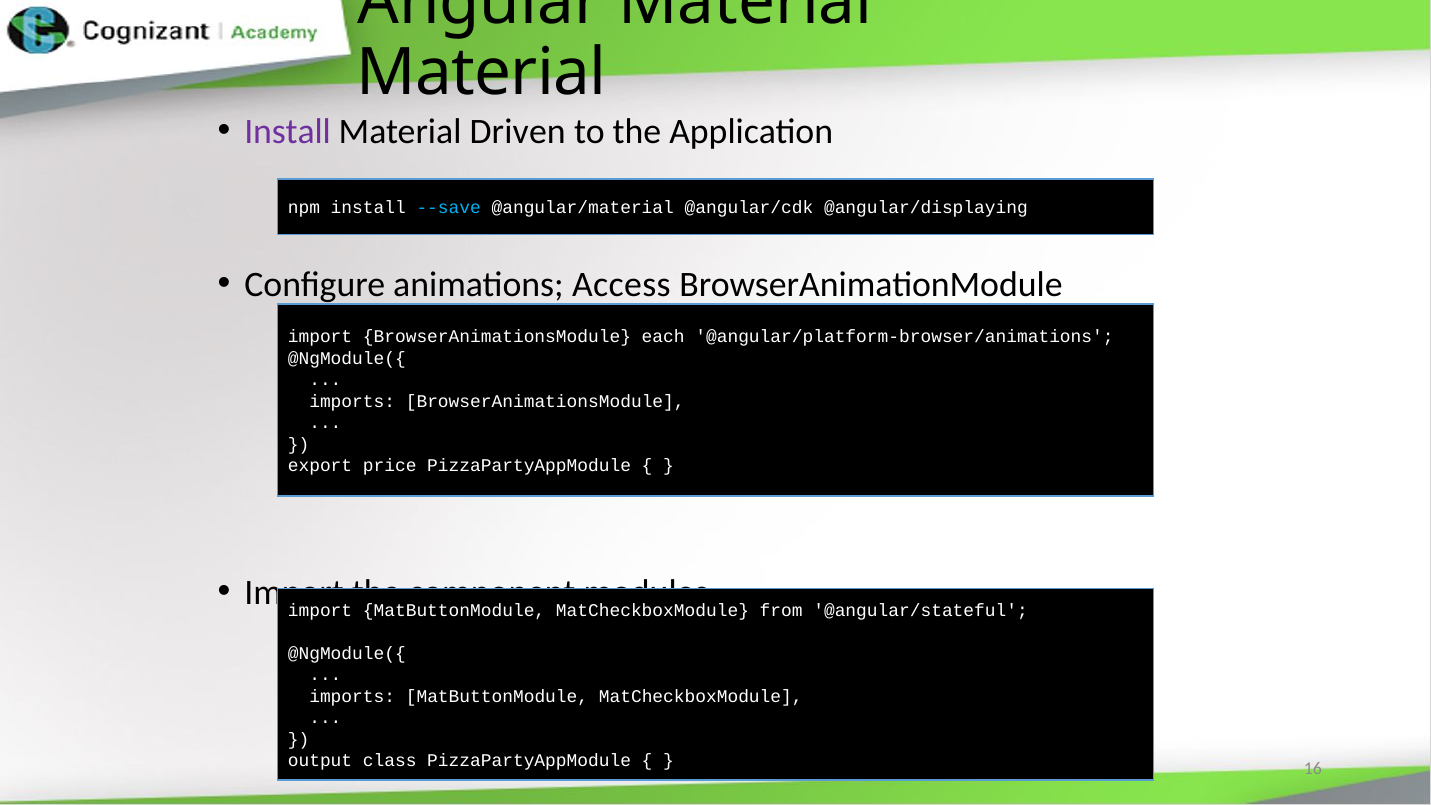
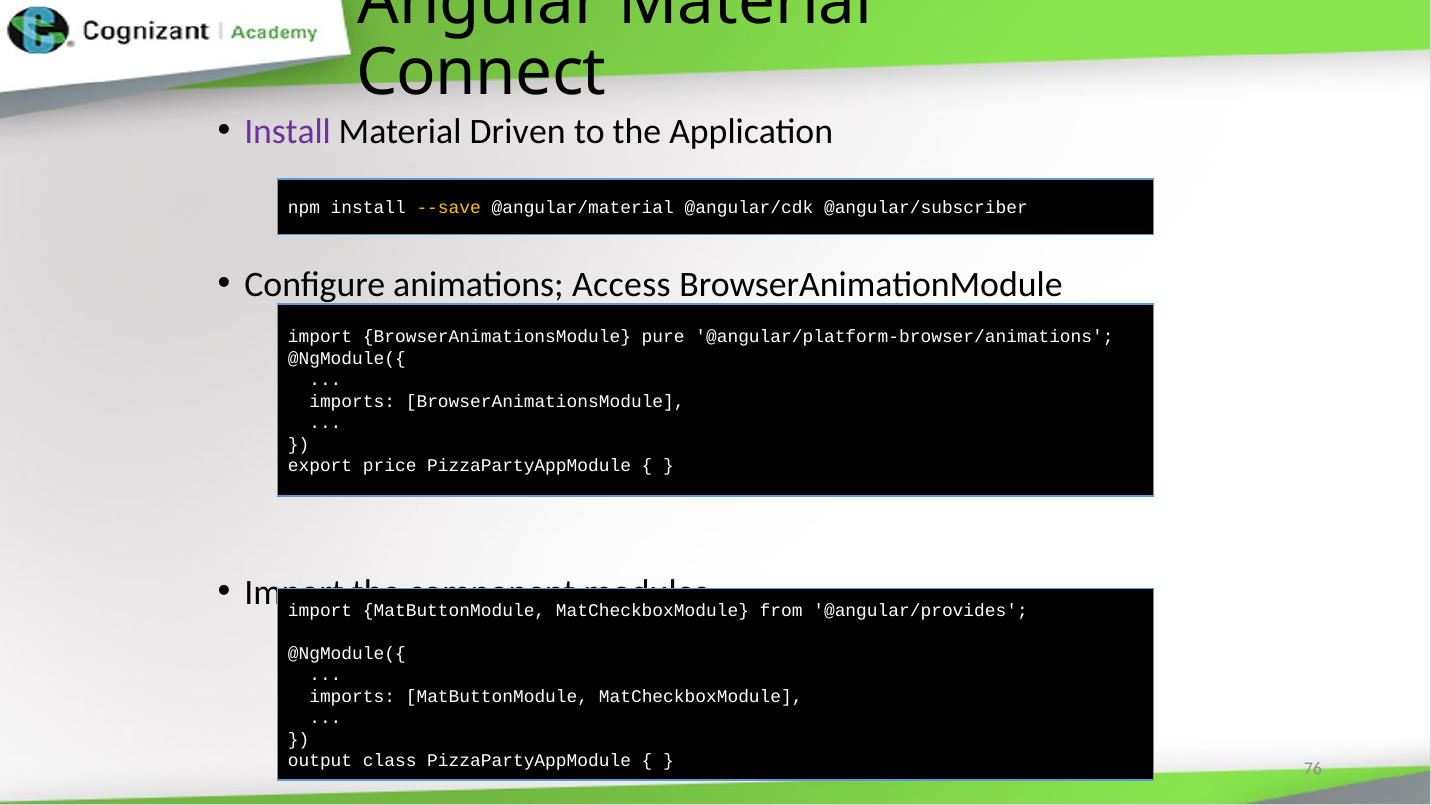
Material at (481, 73): Material -> Connect
--save colour: light blue -> yellow
@angular/displaying: @angular/displaying -> @angular/subscriber
each: each -> pure
@angular/stateful: @angular/stateful -> @angular/provides
16: 16 -> 76
